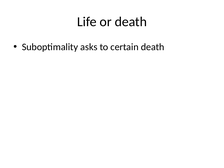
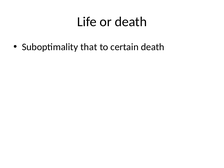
asks: asks -> that
